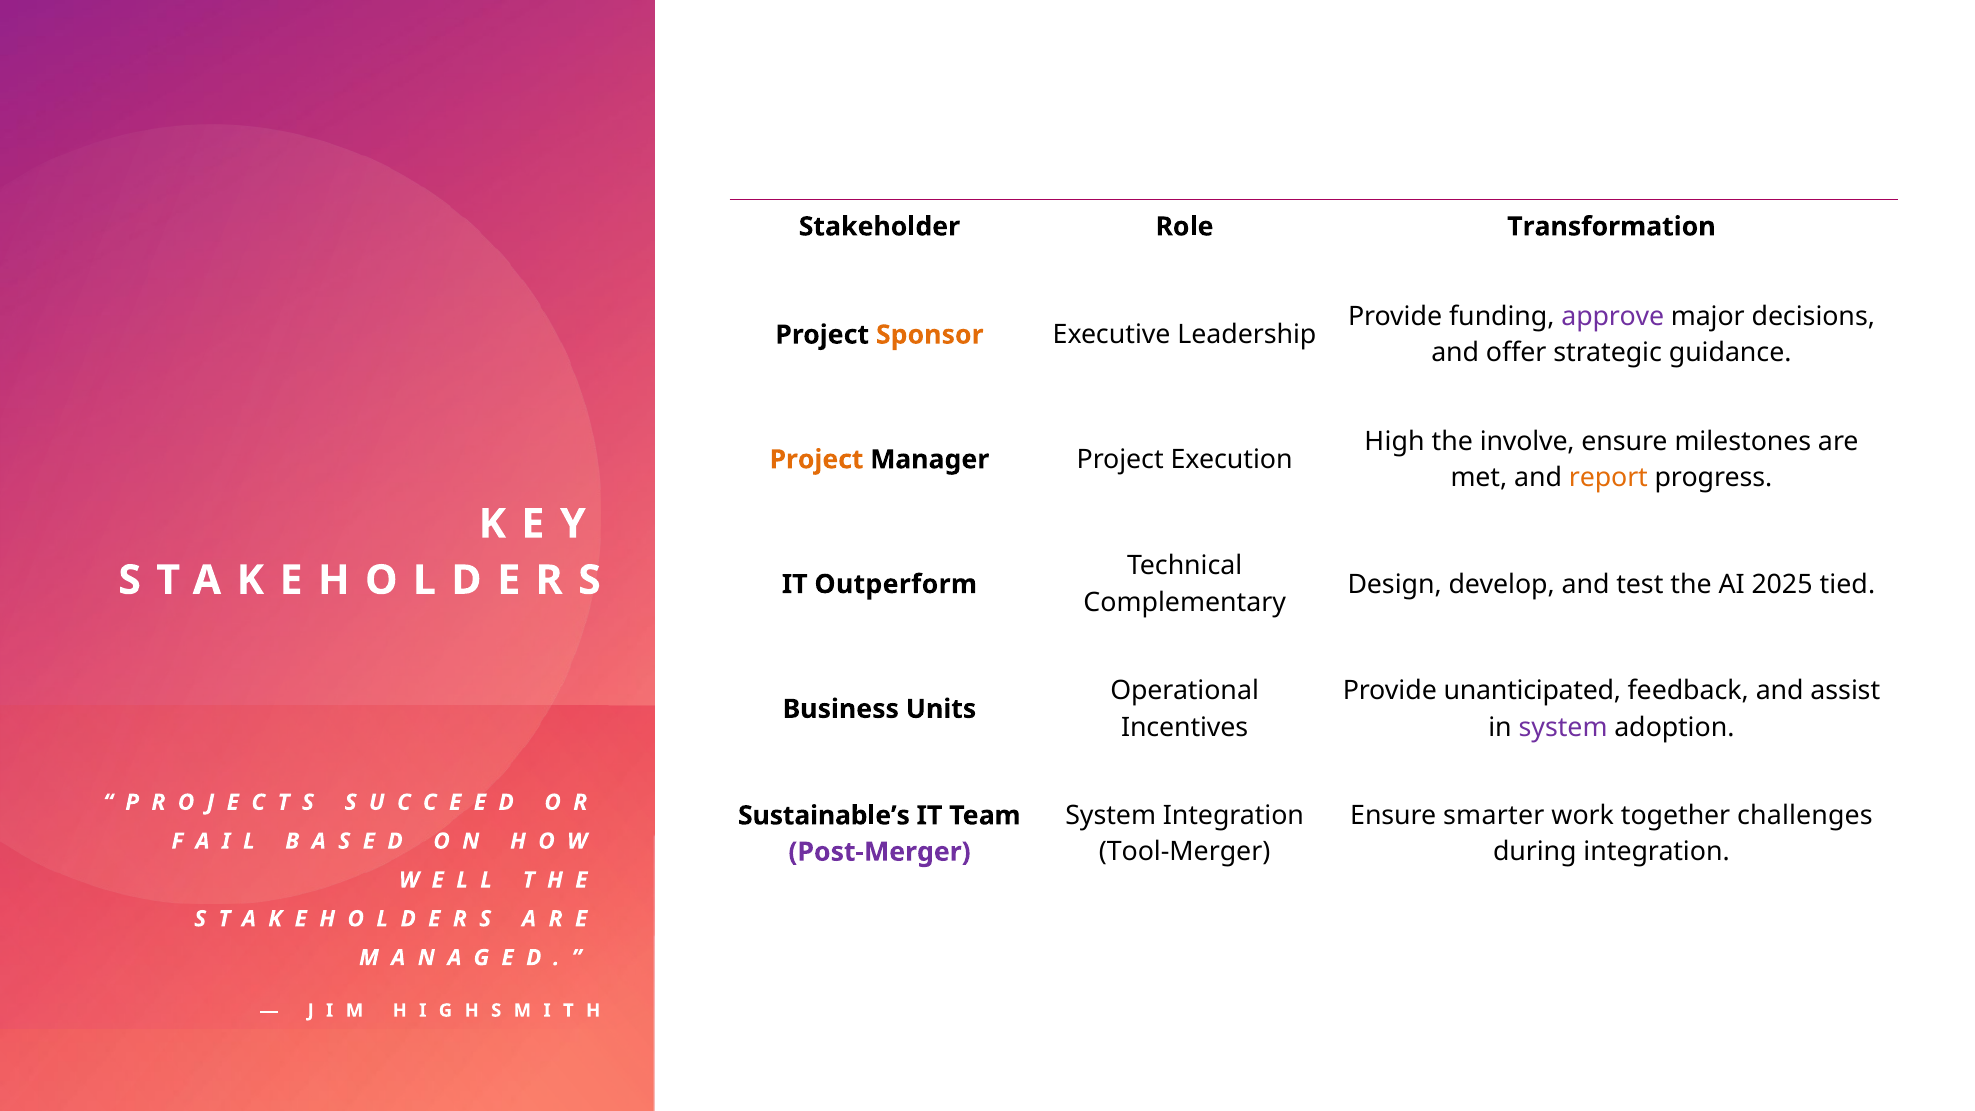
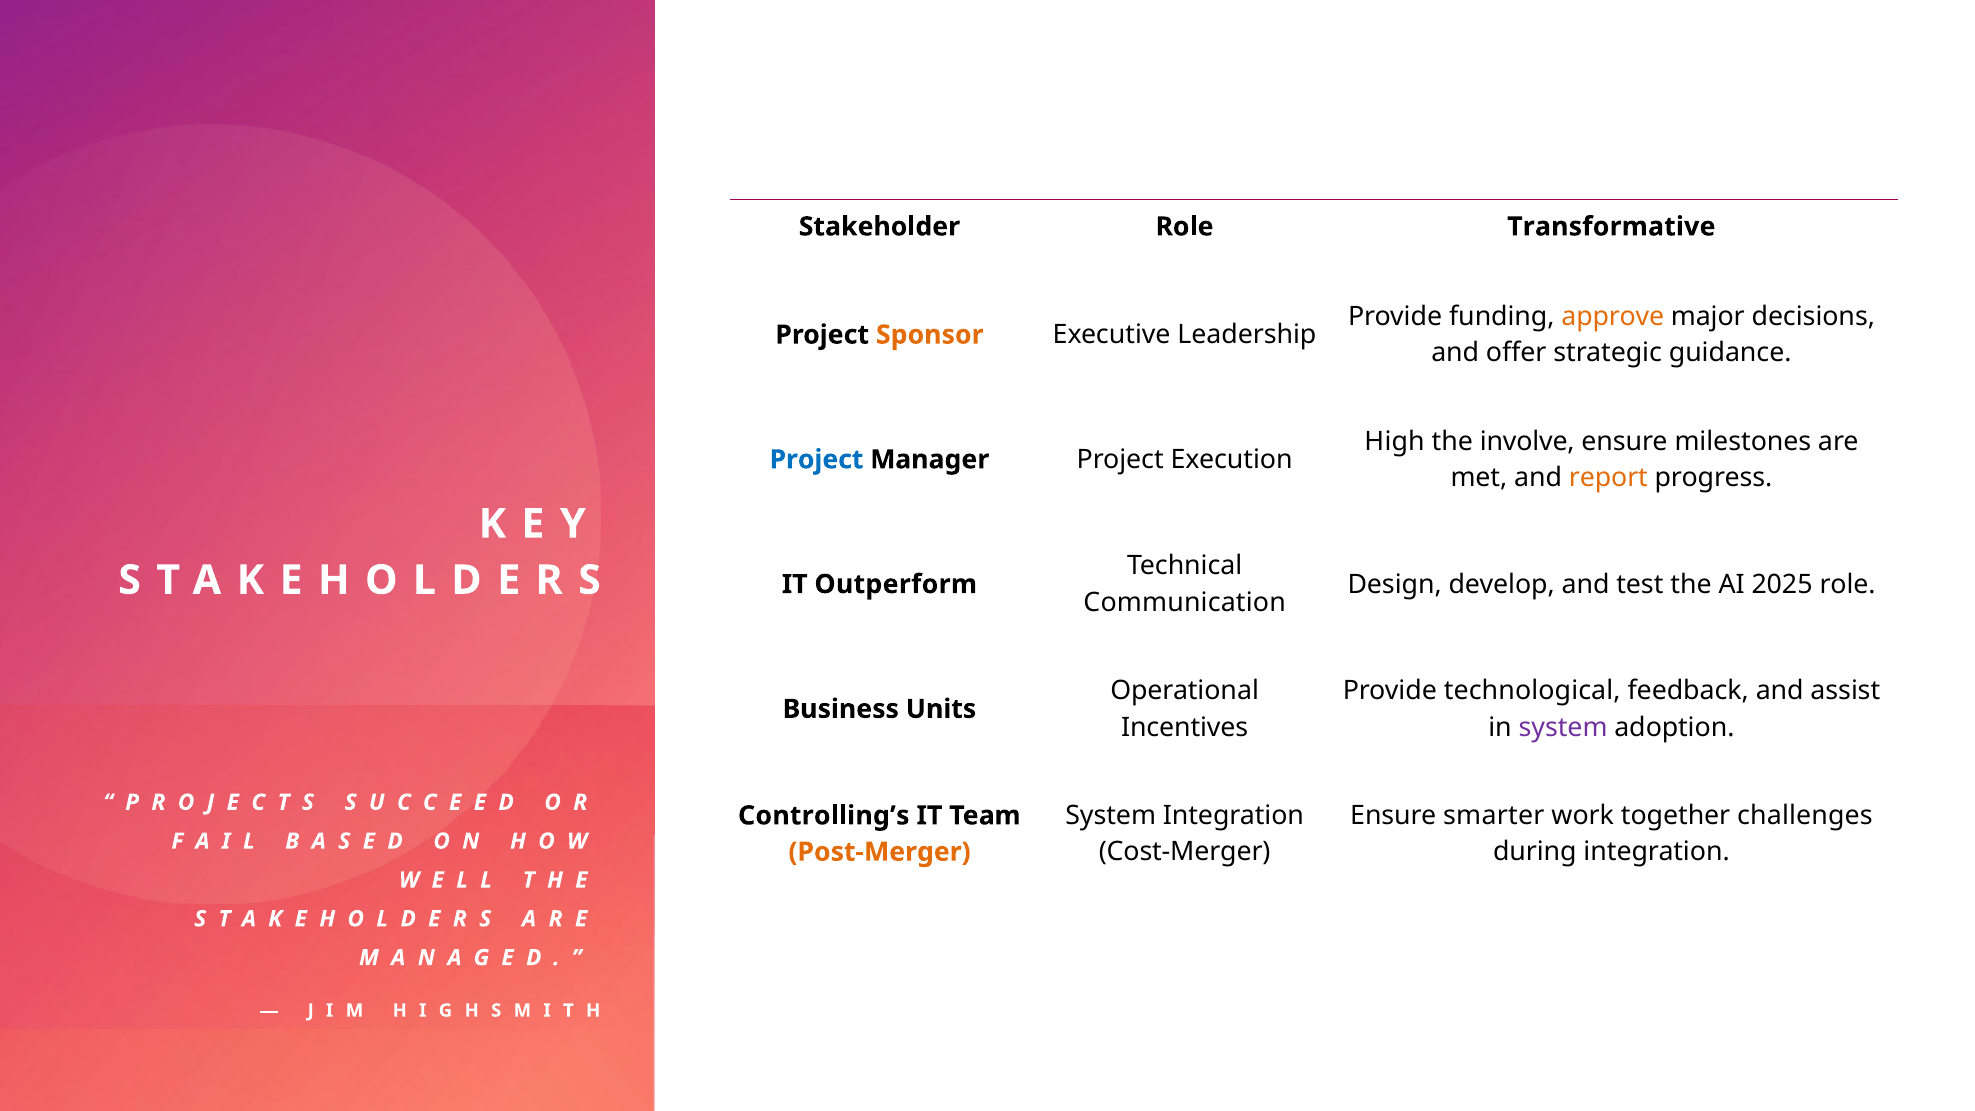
Transformation: Transformation -> Transformative
approve colour: purple -> orange
Project at (816, 460) colour: orange -> blue
2025 tied: tied -> role
Complementary: Complementary -> Communication
unanticipated: unanticipated -> technological
Sustainable’s: Sustainable’s -> Controlling’s
Tool-Merger: Tool-Merger -> Cost-Merger
Post-Merger colour: purple -> orange
